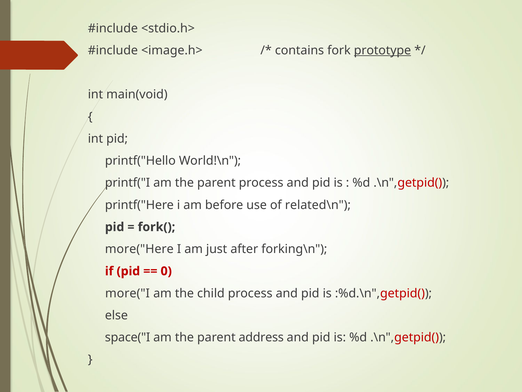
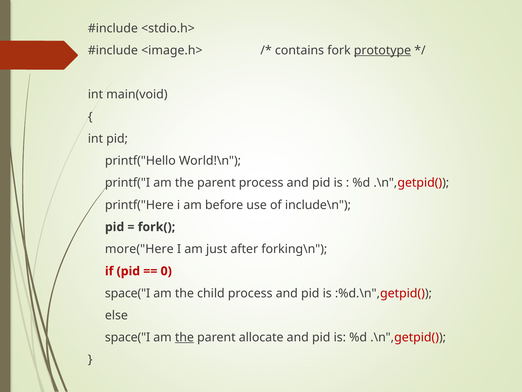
related\n: related\n -> include\n
more("I at (127, 293): more("I -> space("I
the at (184, 337) underline: none -> present
address: address -> allocate
